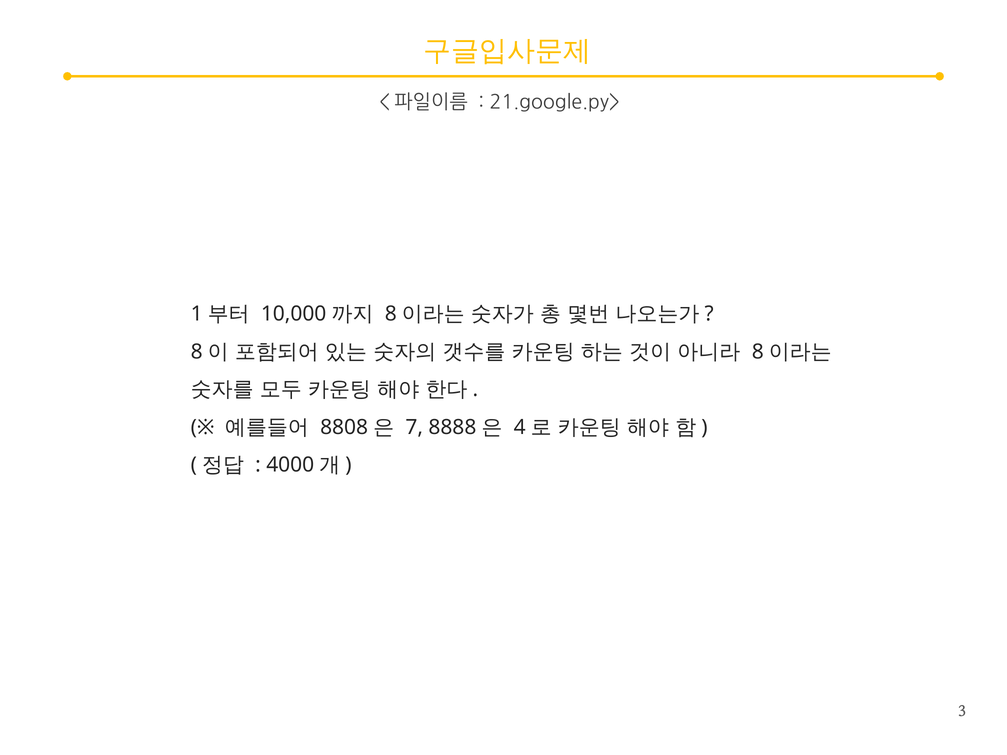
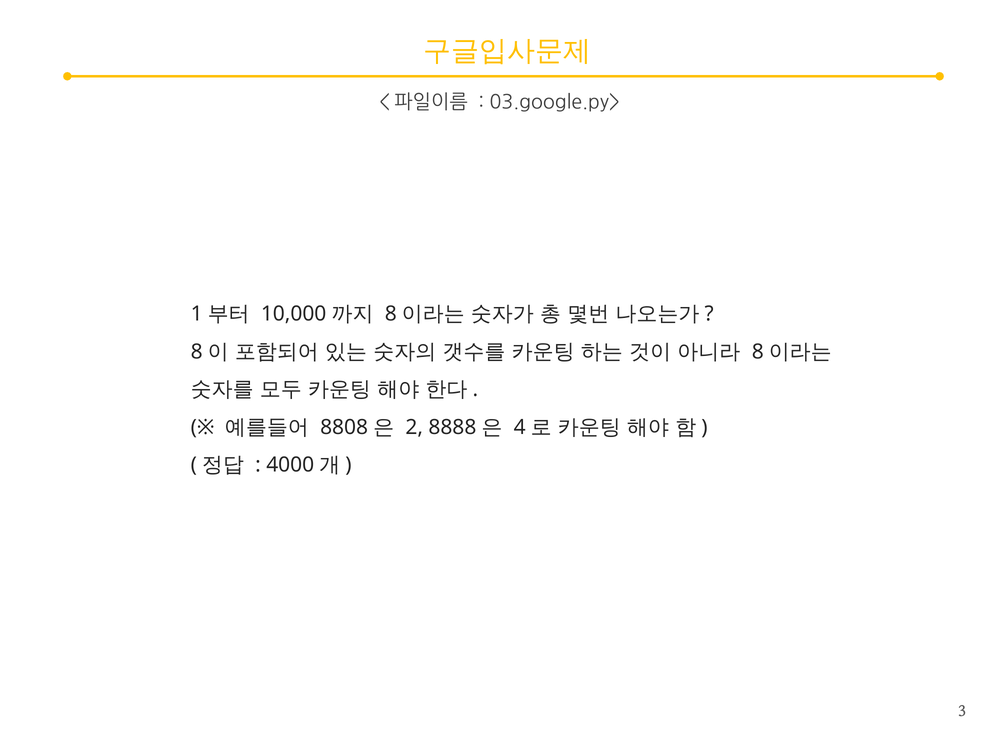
21.google.py>: 21.google.py> -> 03.google.py>
7: 7 -> 2
